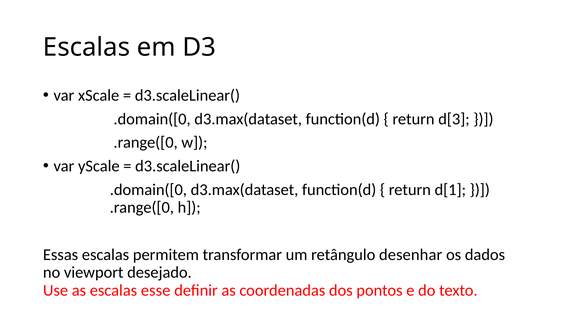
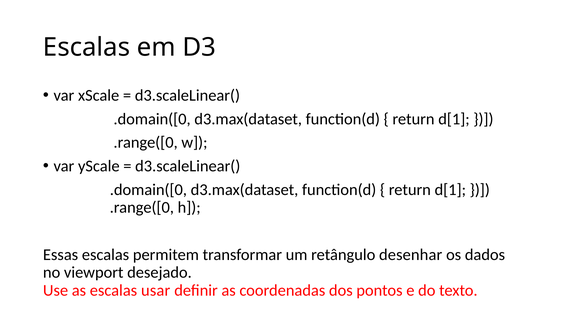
d[3 at (454, 119): d[3 -> d[1
esse: esse -> usar
